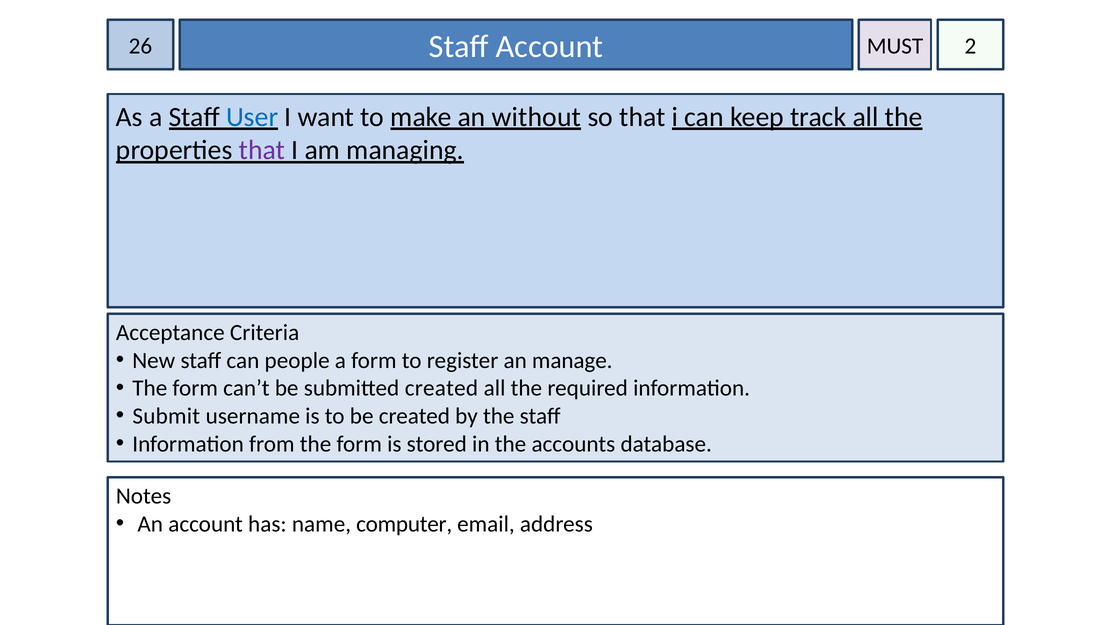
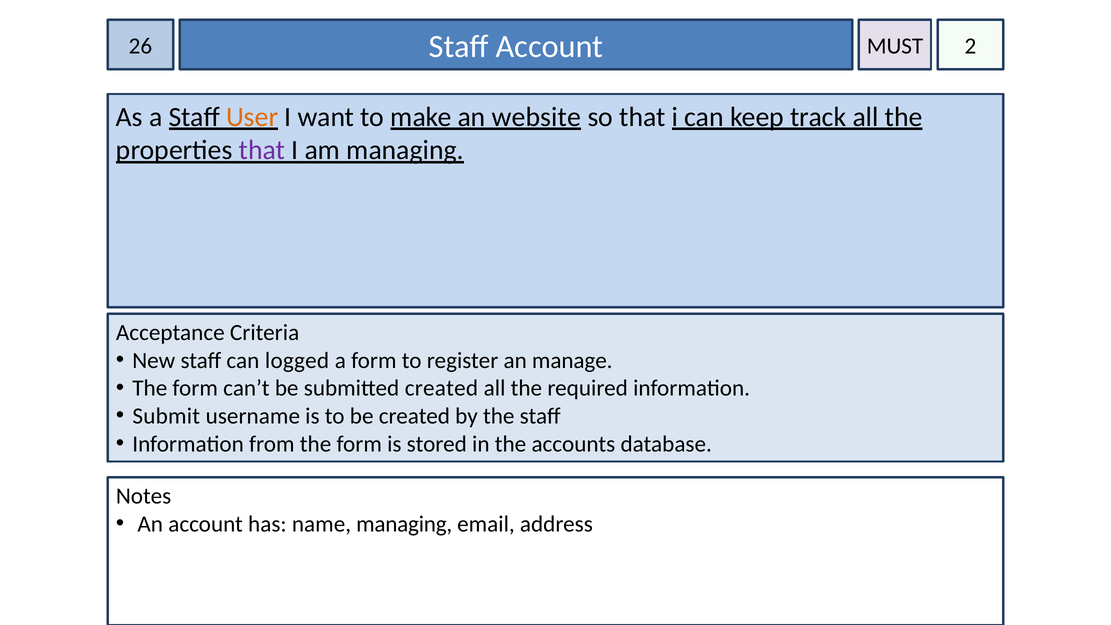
User colour: blue -> orange
without: without -> website
people: people -> logged
name computer: computer -> managing
